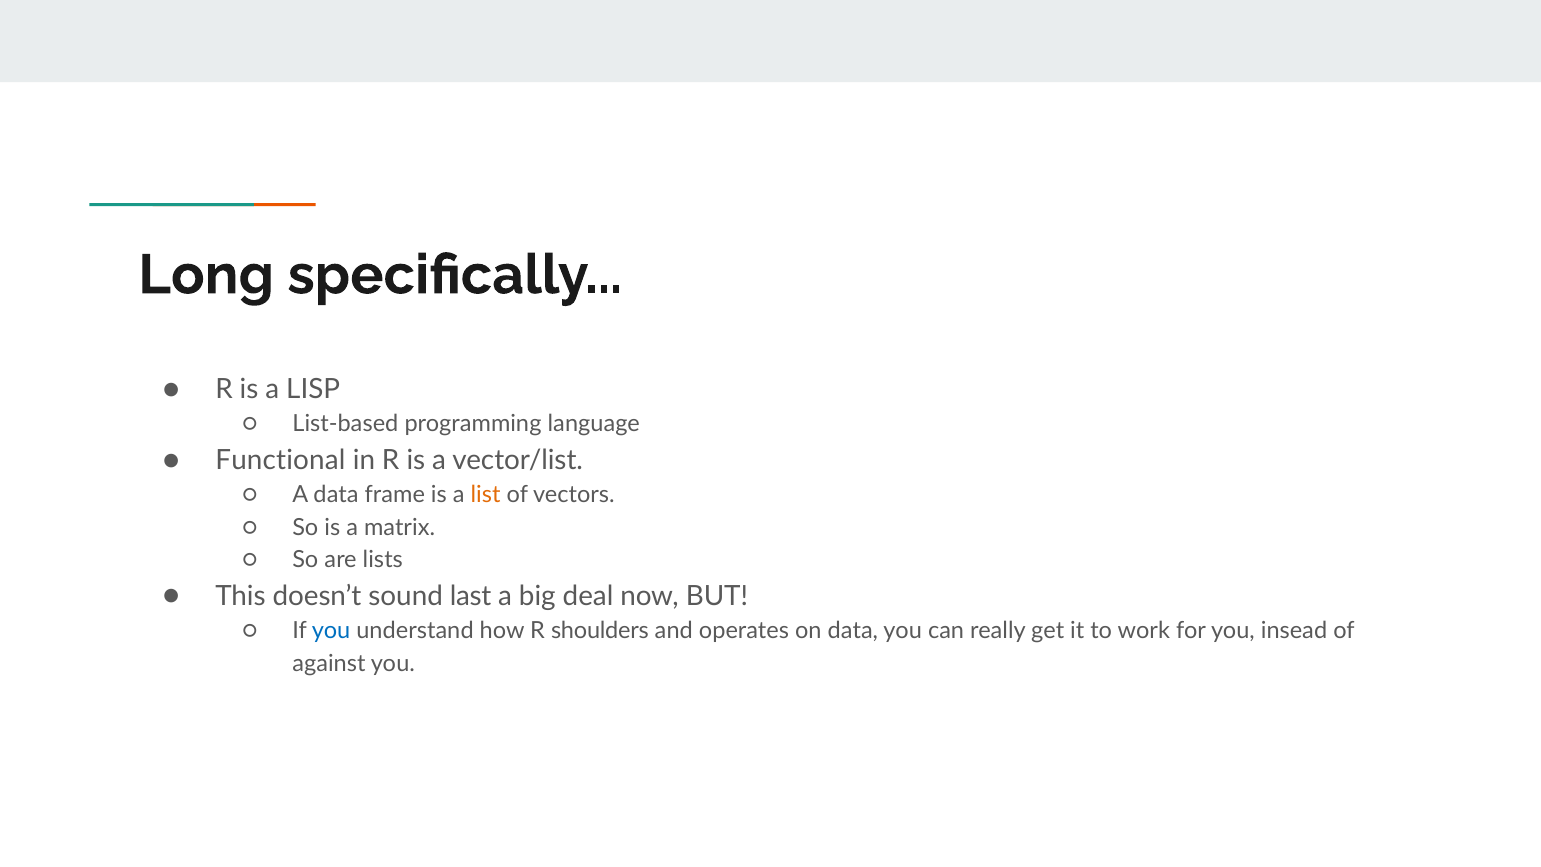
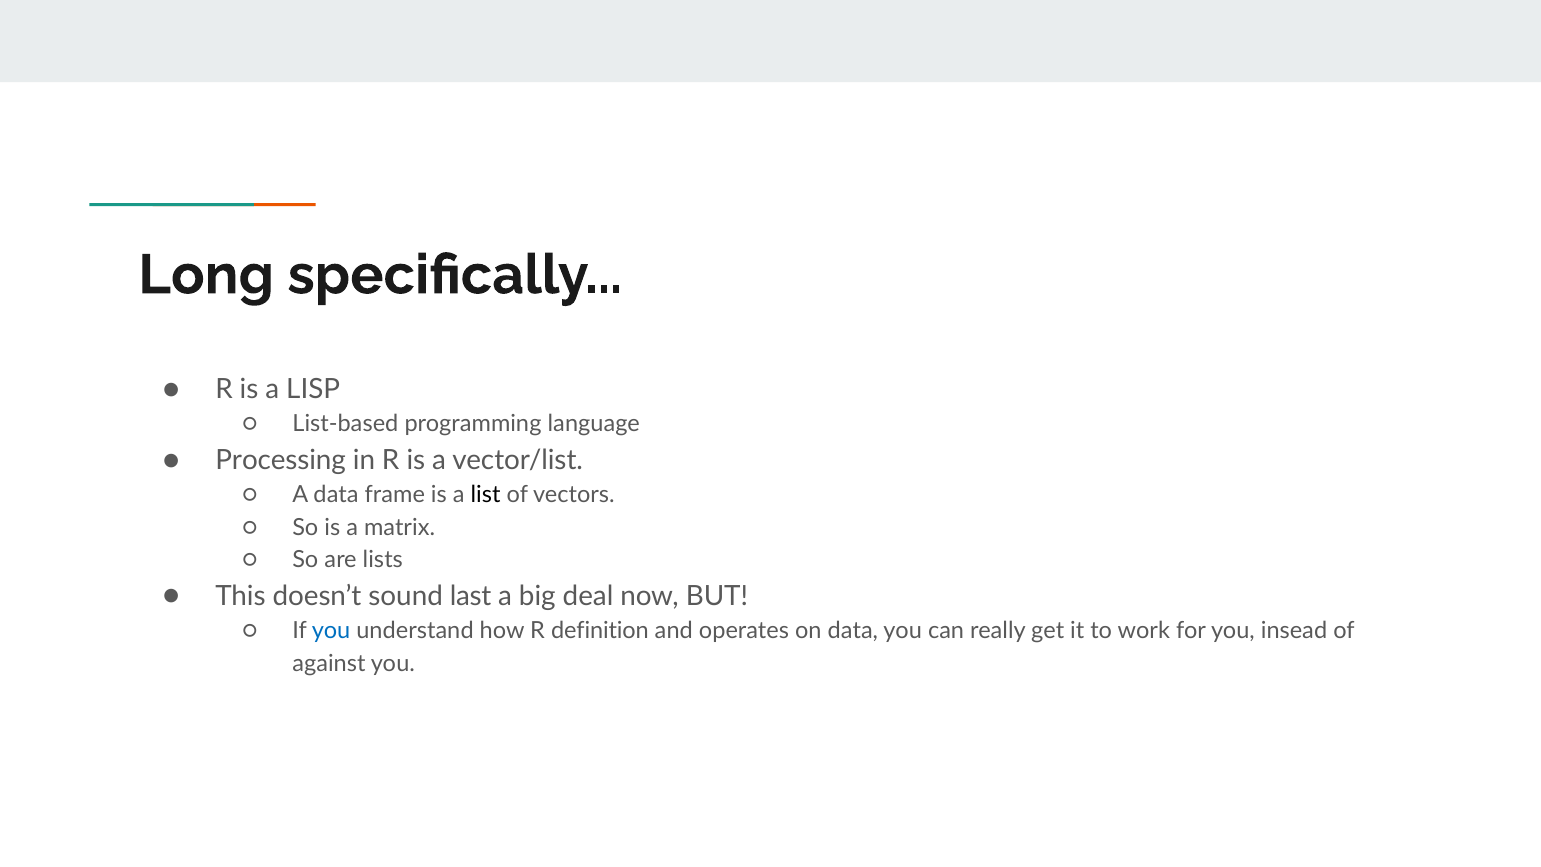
Functional: Functional -> Processing
list colour: orange -> black
shoulders: shoulders -> definition
